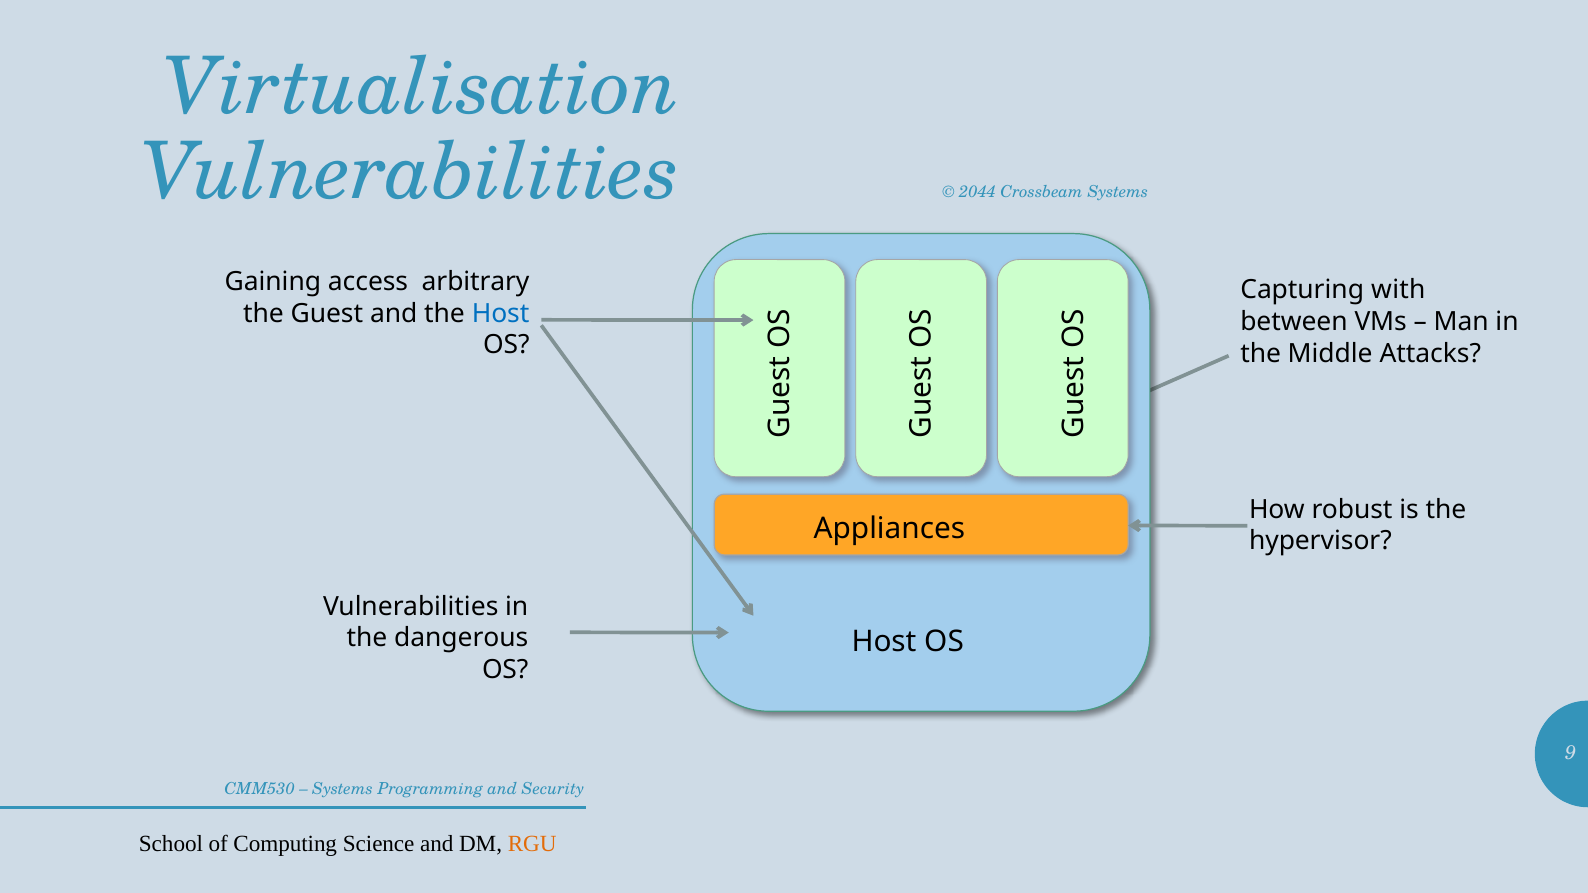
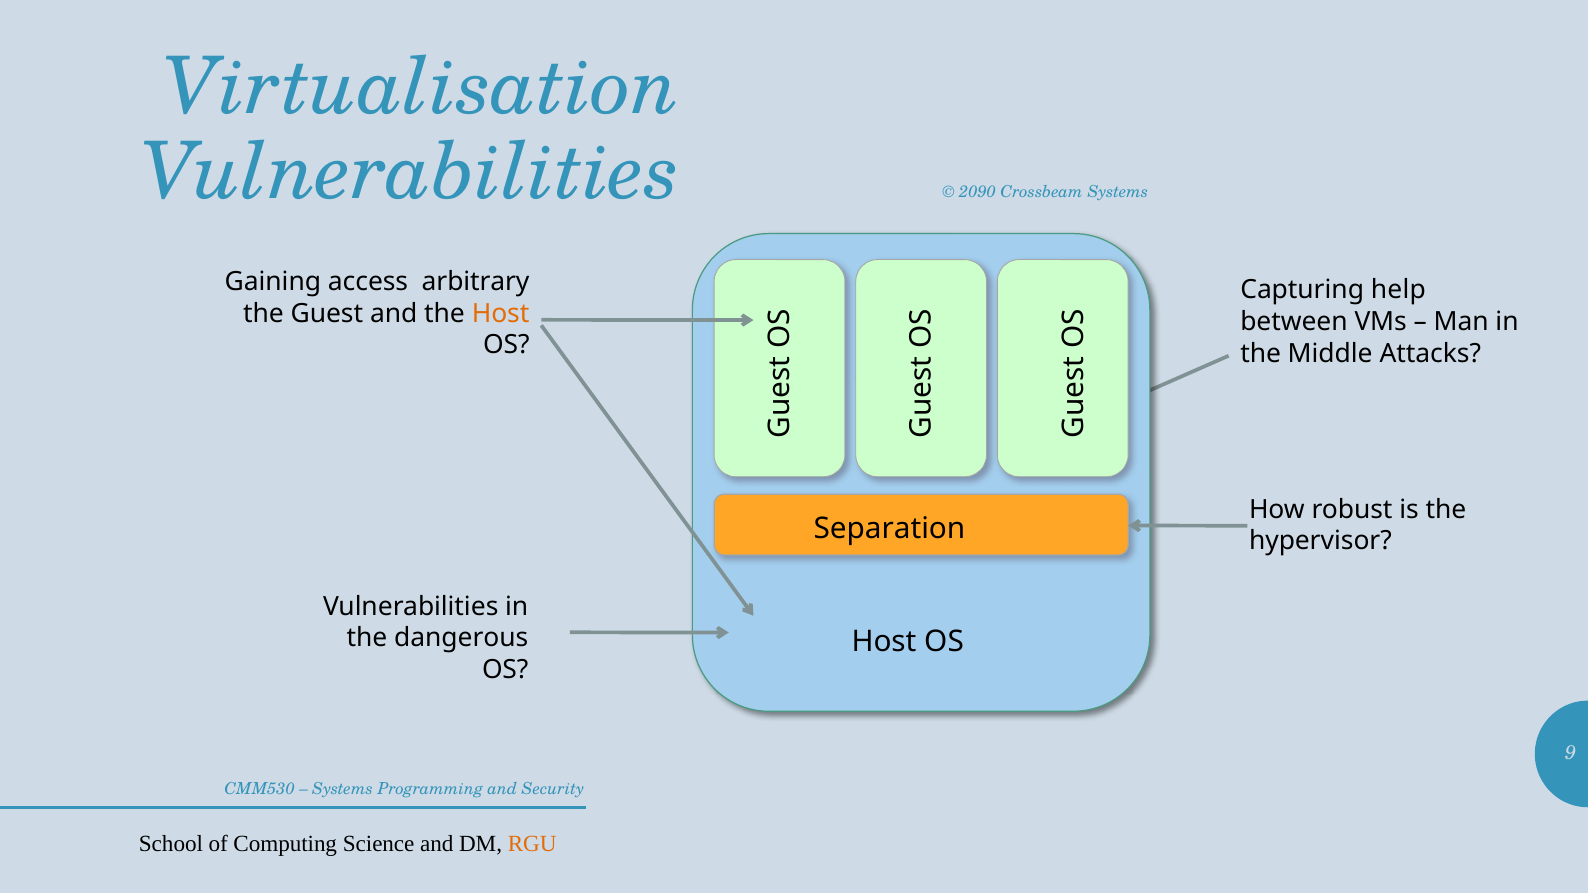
2044: 2044 -> 2090
with: with -> help
Host at (501, 314) colour: blue -> orange
Appliances: Appliances -> Separation
